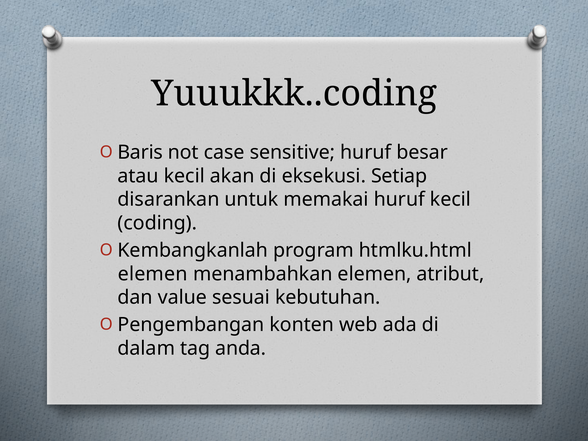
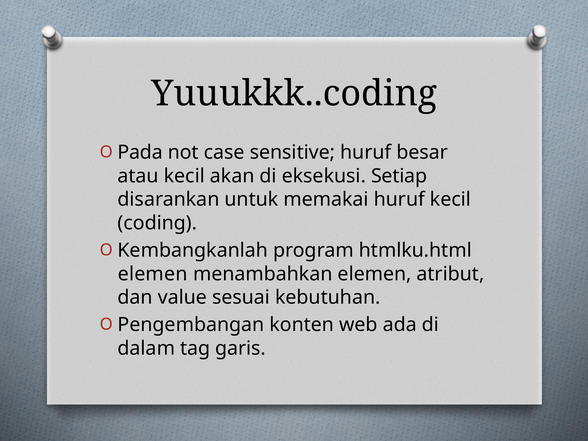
Baris: Baris -> Pada
anda: anda -> garis
